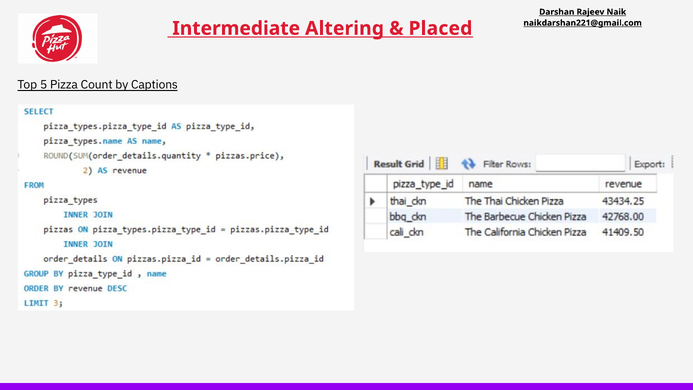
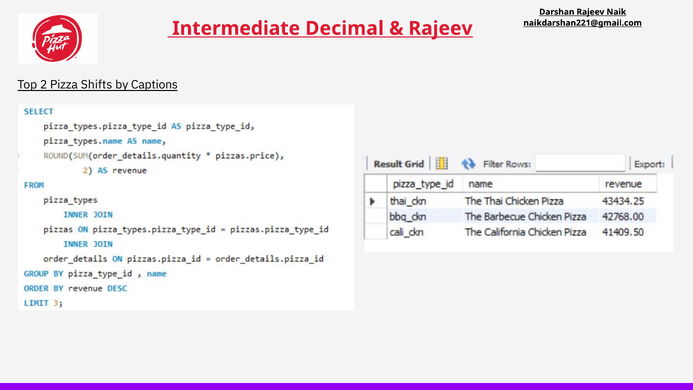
Altering: Altering -> Decimal
Placed at (440, 28): Placed -> Rajeev
5: 5 -> 2
Count: Count -> Shifts
